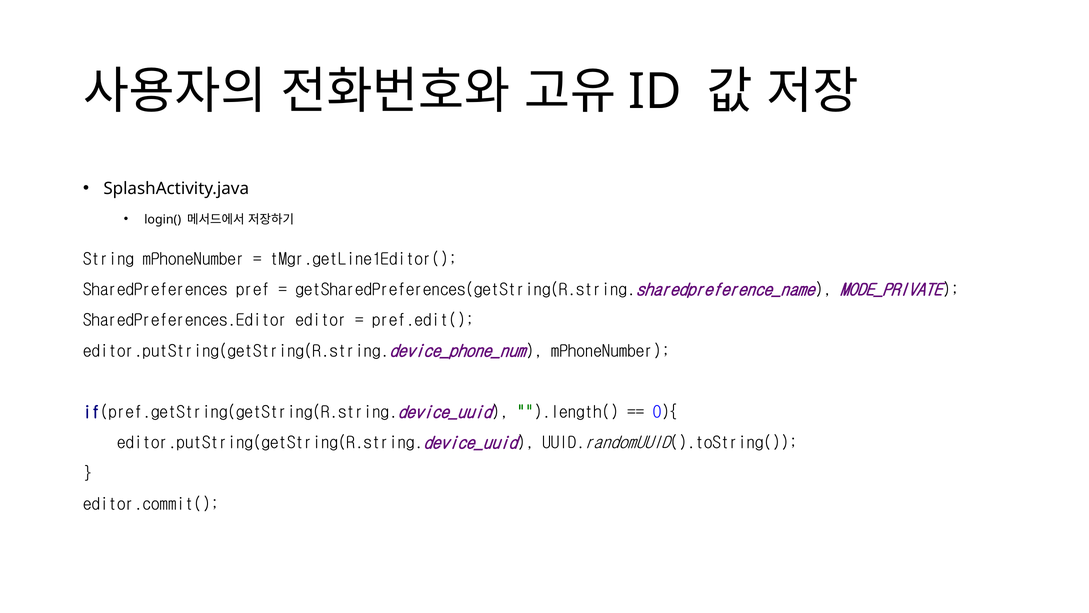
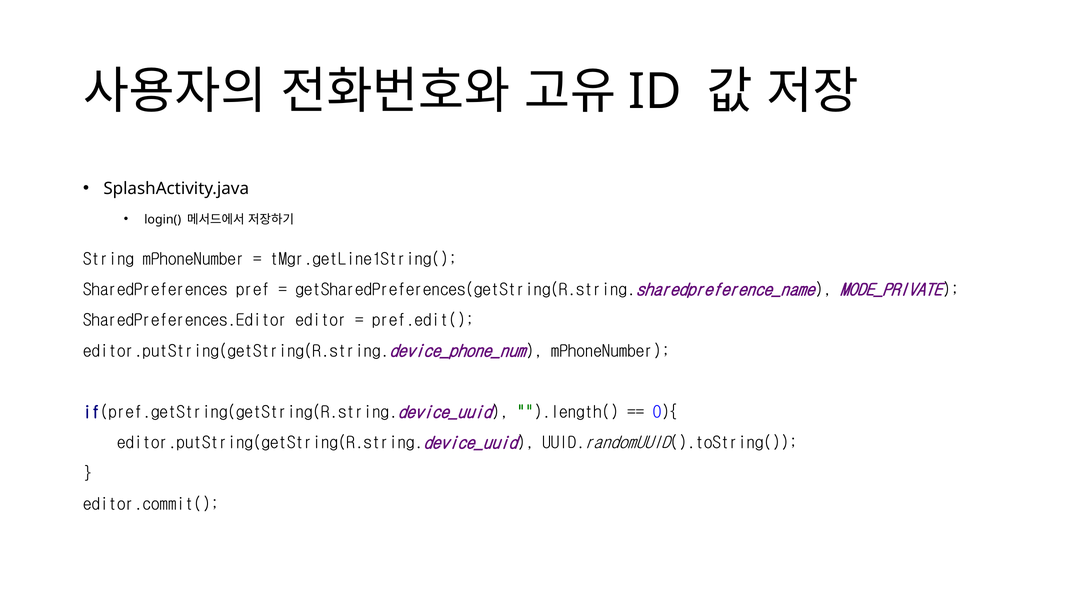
tMgr.getLine1Editor(: tMgr.getLine1Editor( -> tMgr.getLine1String(
